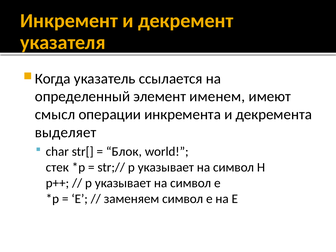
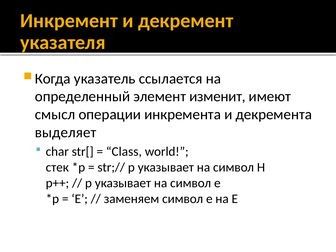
именем: именем -> изменит
Блок: Блок -> Class
